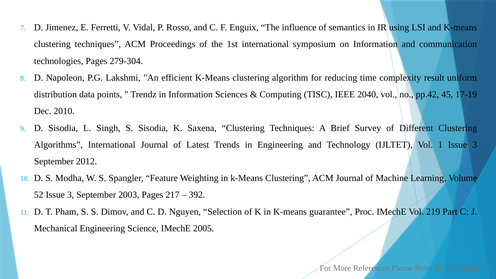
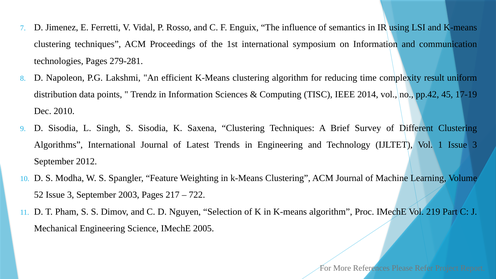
279-304: 279-304 -> 279-281
2040: 2040 -> 2014
392: 392 -> 722
K-means guarantee: guarantee -> algorithm
